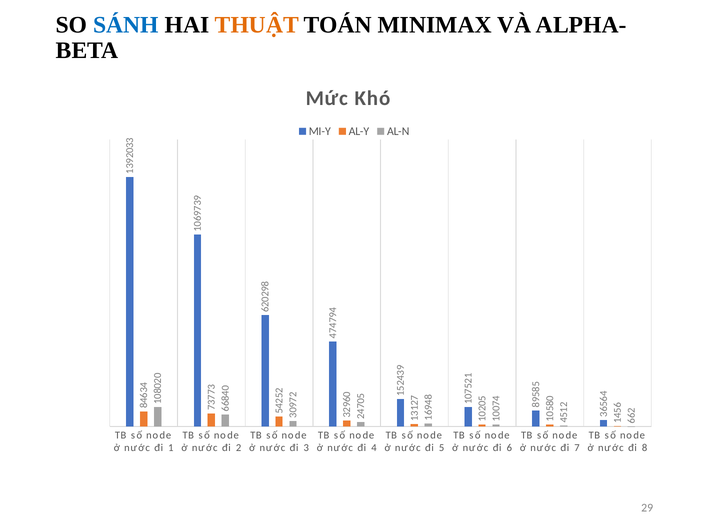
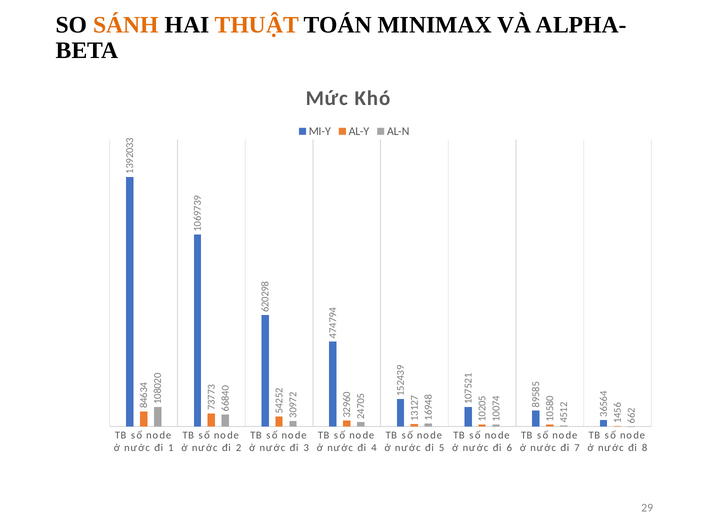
SÁNH colour: blue -> orange
